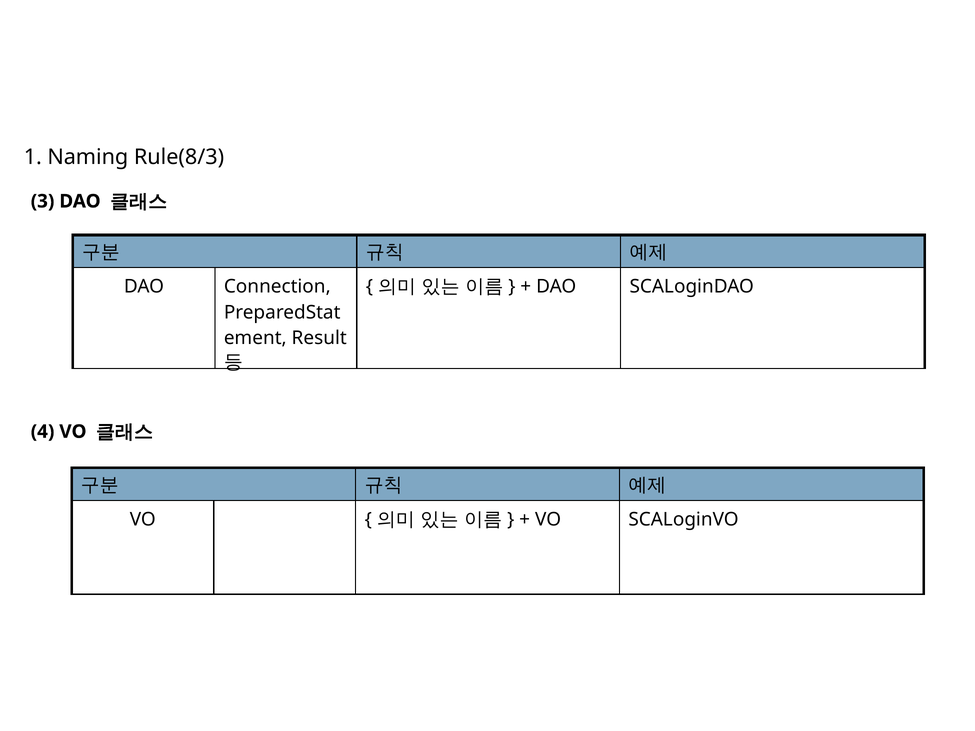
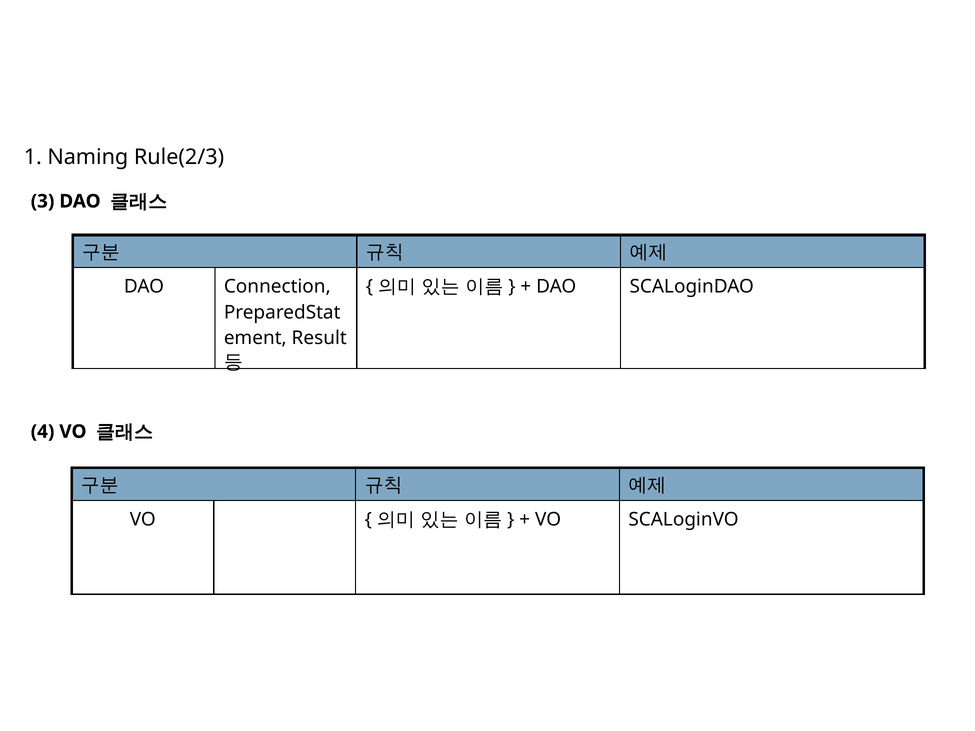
Rule(8/3: Rule(8/3 -> Rule(2/3
